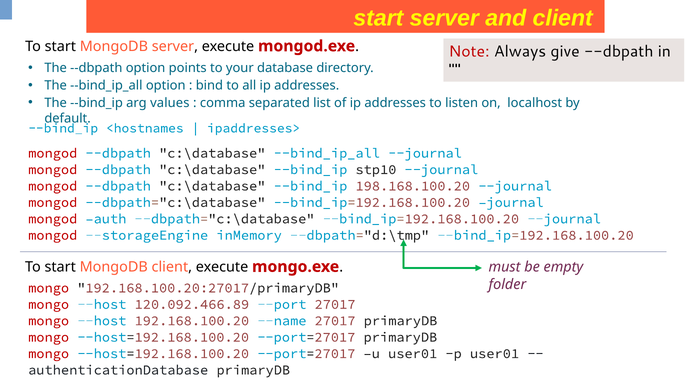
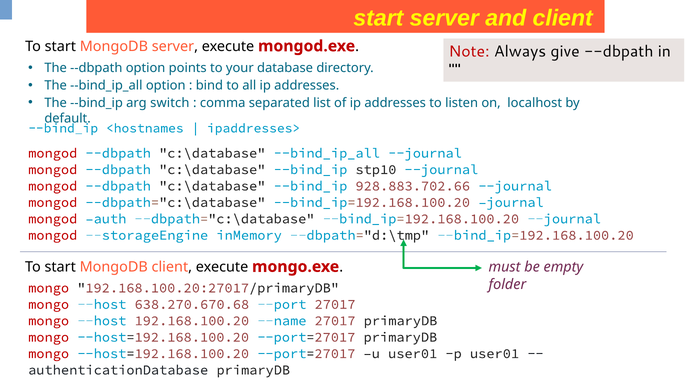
values: values -> switch
198.168.100.20: 198.168.100.20 -> 928.883.702.66
120.092.466.89: 120.092.466.89 -> 638.270.670.68
